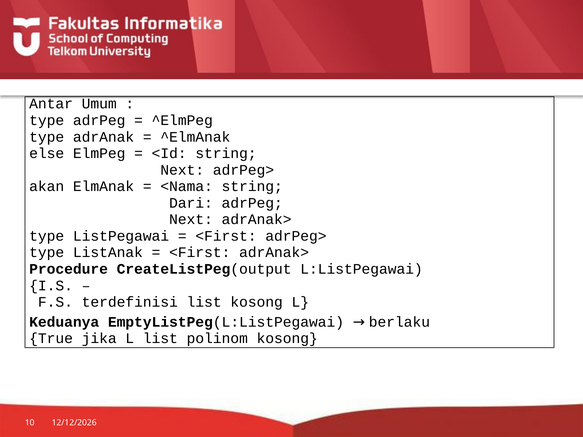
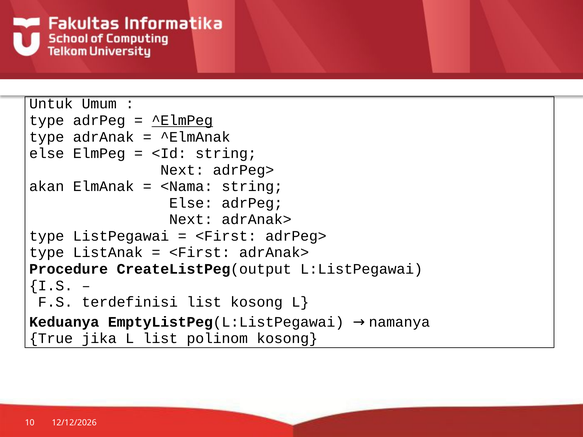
Antar: Antar -> Untuk
^ElmPeg underline: none -> present
Dari at (191, 203): Dari -> Else
berlaku: berlaku -> namanya
